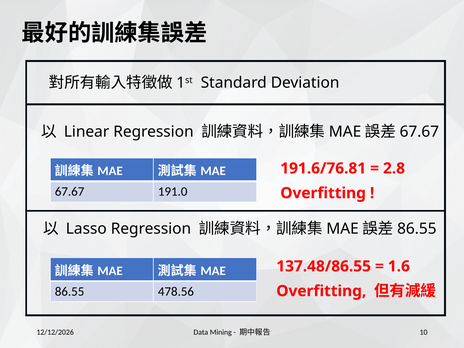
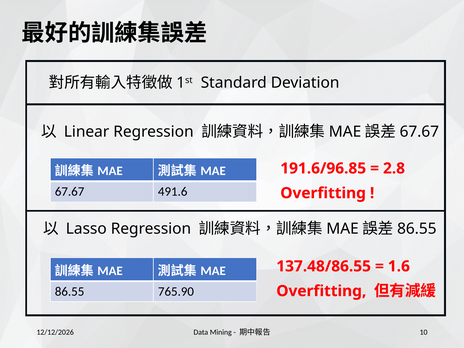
191.6/76.81: 191.6/76.81 -> 191.6/96.85
191.0: 191.0 -> 491.6
478.56: 478.56 -> 765.90
